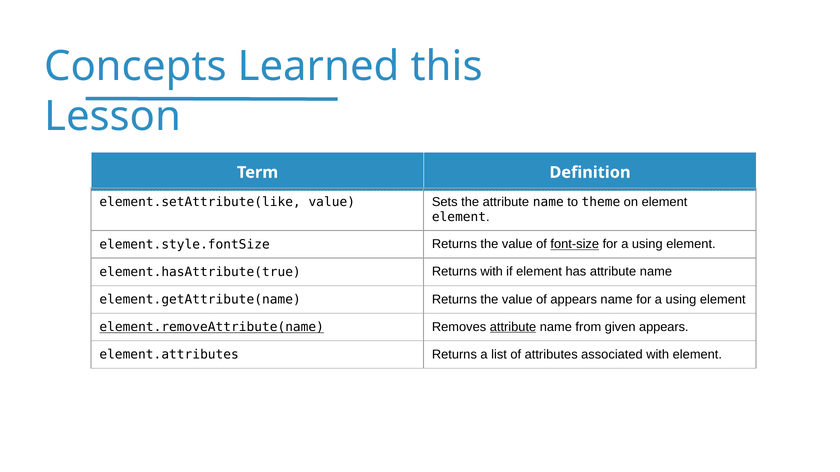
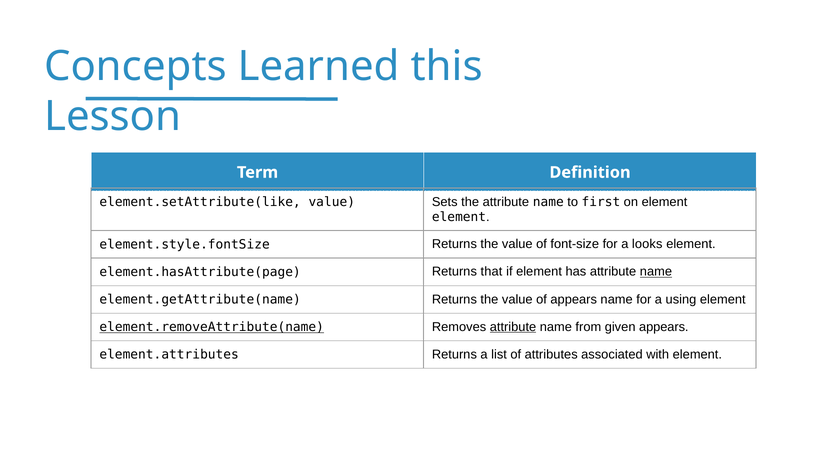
theme: theme -> first
font-size underline: present -> none
using at (647, 244): using -> looks
element.hasAttribute(true: element.hasAttribute(true -> element.hasAttribute(page
Returns with: with -> that
name at (656, 272) underline: none -> present
